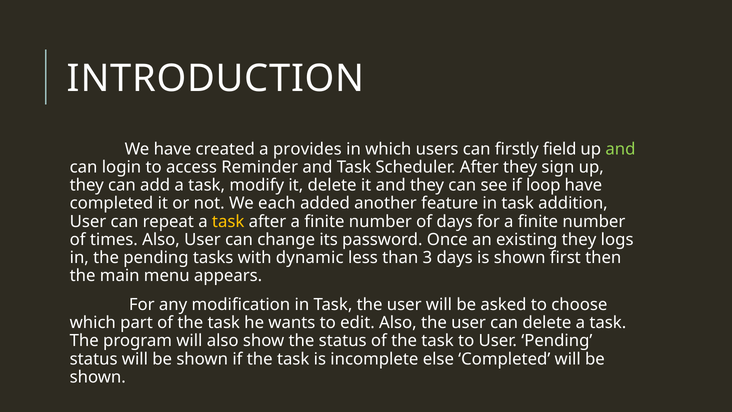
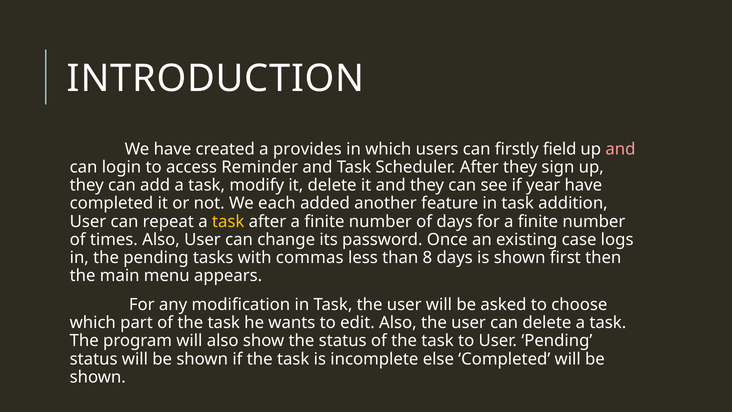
and at (620, 149) colour: light green -> pink
loop: loop -> year
existing they: they -> case
dynamic: dynamic -> commas
3: 3 -> 8
